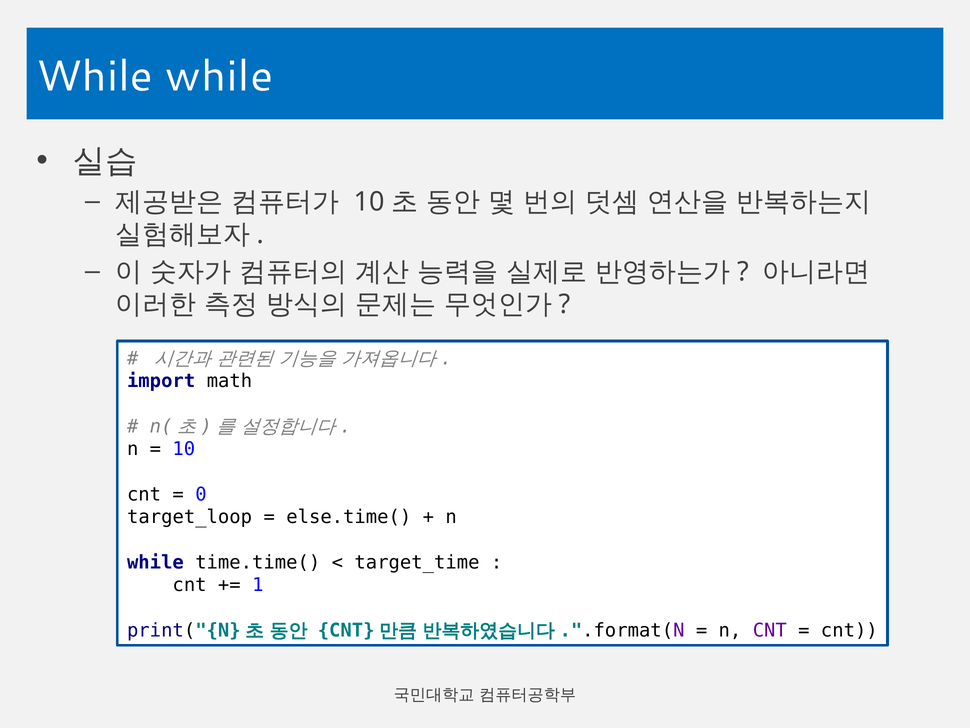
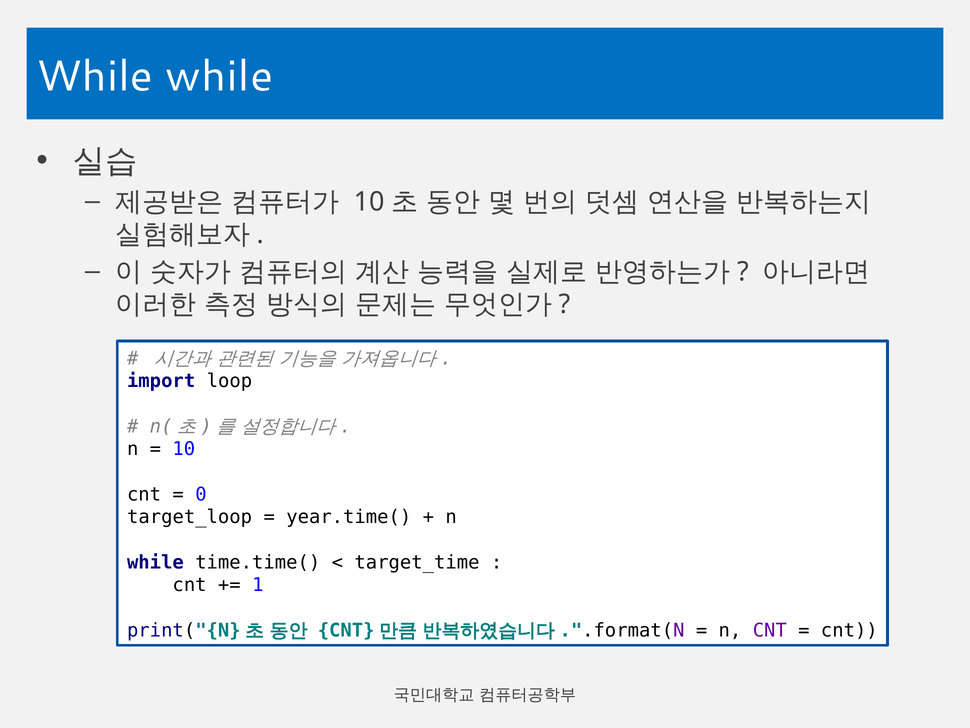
math: math -> loop
else.time(: else.time( -> year.time(
